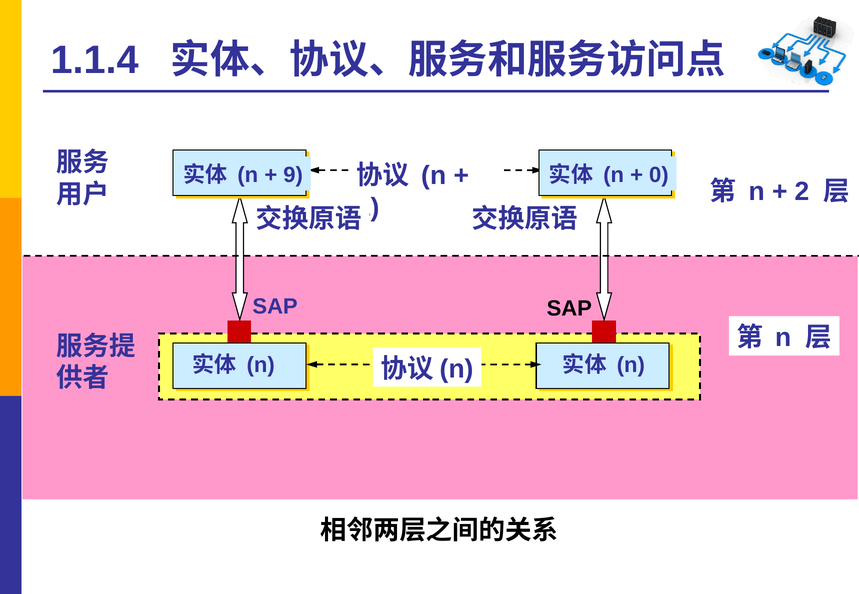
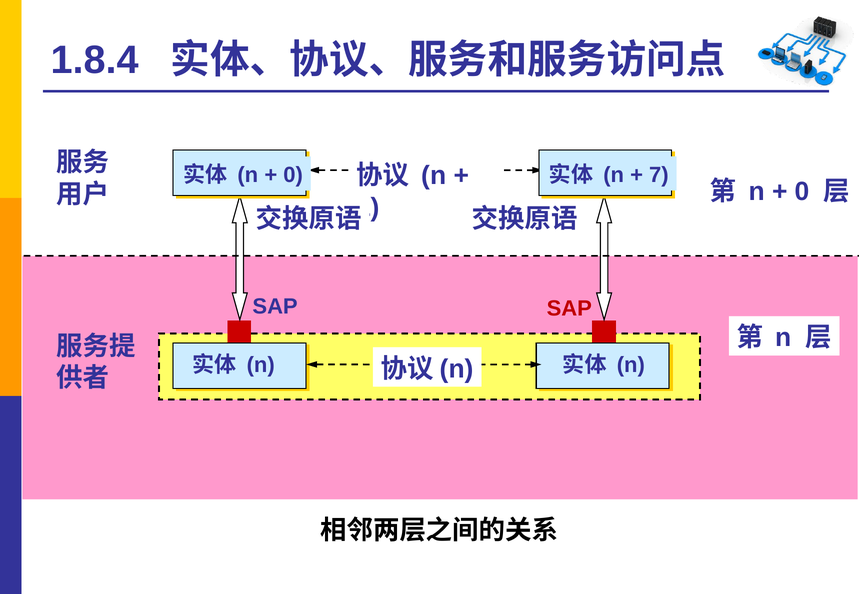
1.1.4: 1.1.4 -> 1.8.4
0: 0 -> 7
9 at (293, 175): 9 -> 0
2 at (802, 192): 2 -> 0
SAP at (569, 309) colour: black -> red
